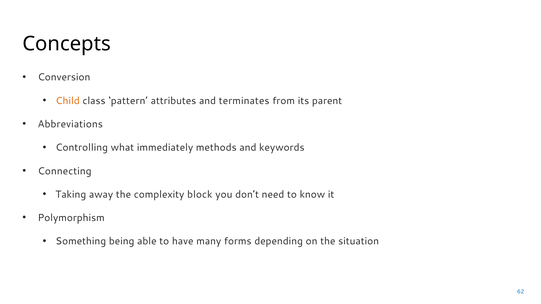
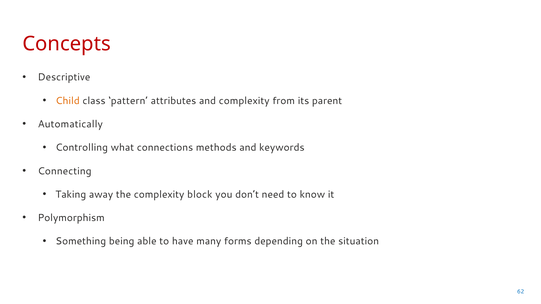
Concepts colour: black -> red
Conversion: Conversion -> Descriptive
and terminates: terminates -> complexity
Abbreviations: Abbreviations -> Automatically
immediately: immediately -> connections
